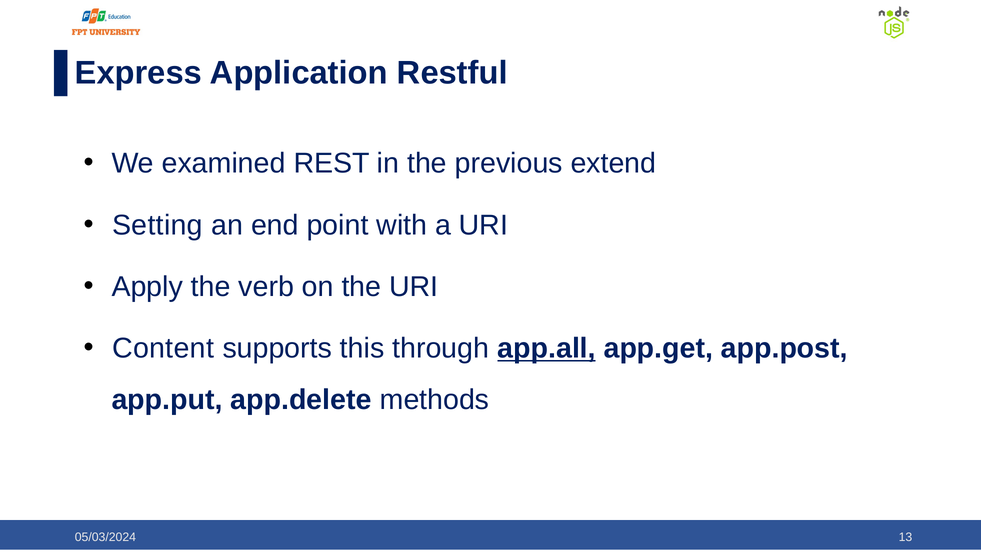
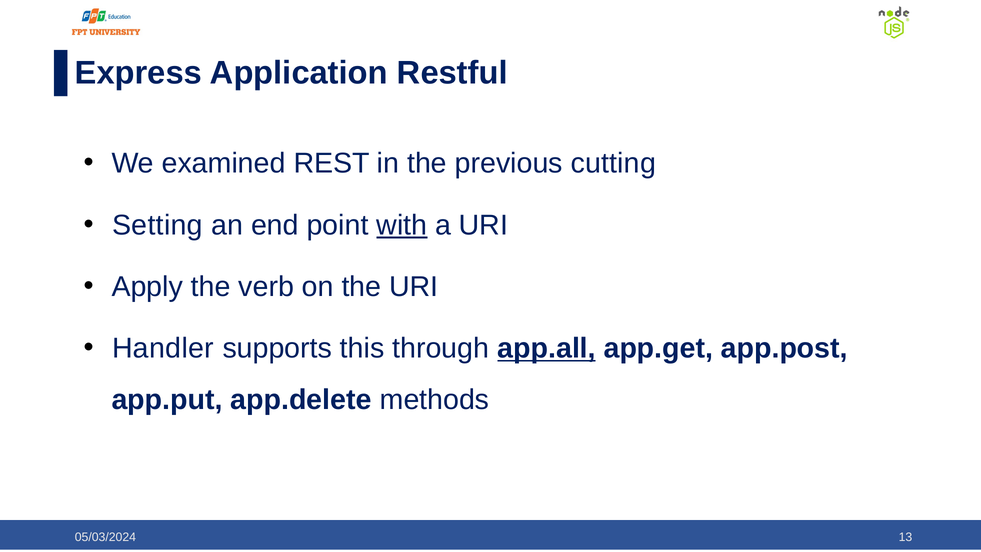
extend: extend -> cutting
with underline: none -> present
Content: Content -> Handler
